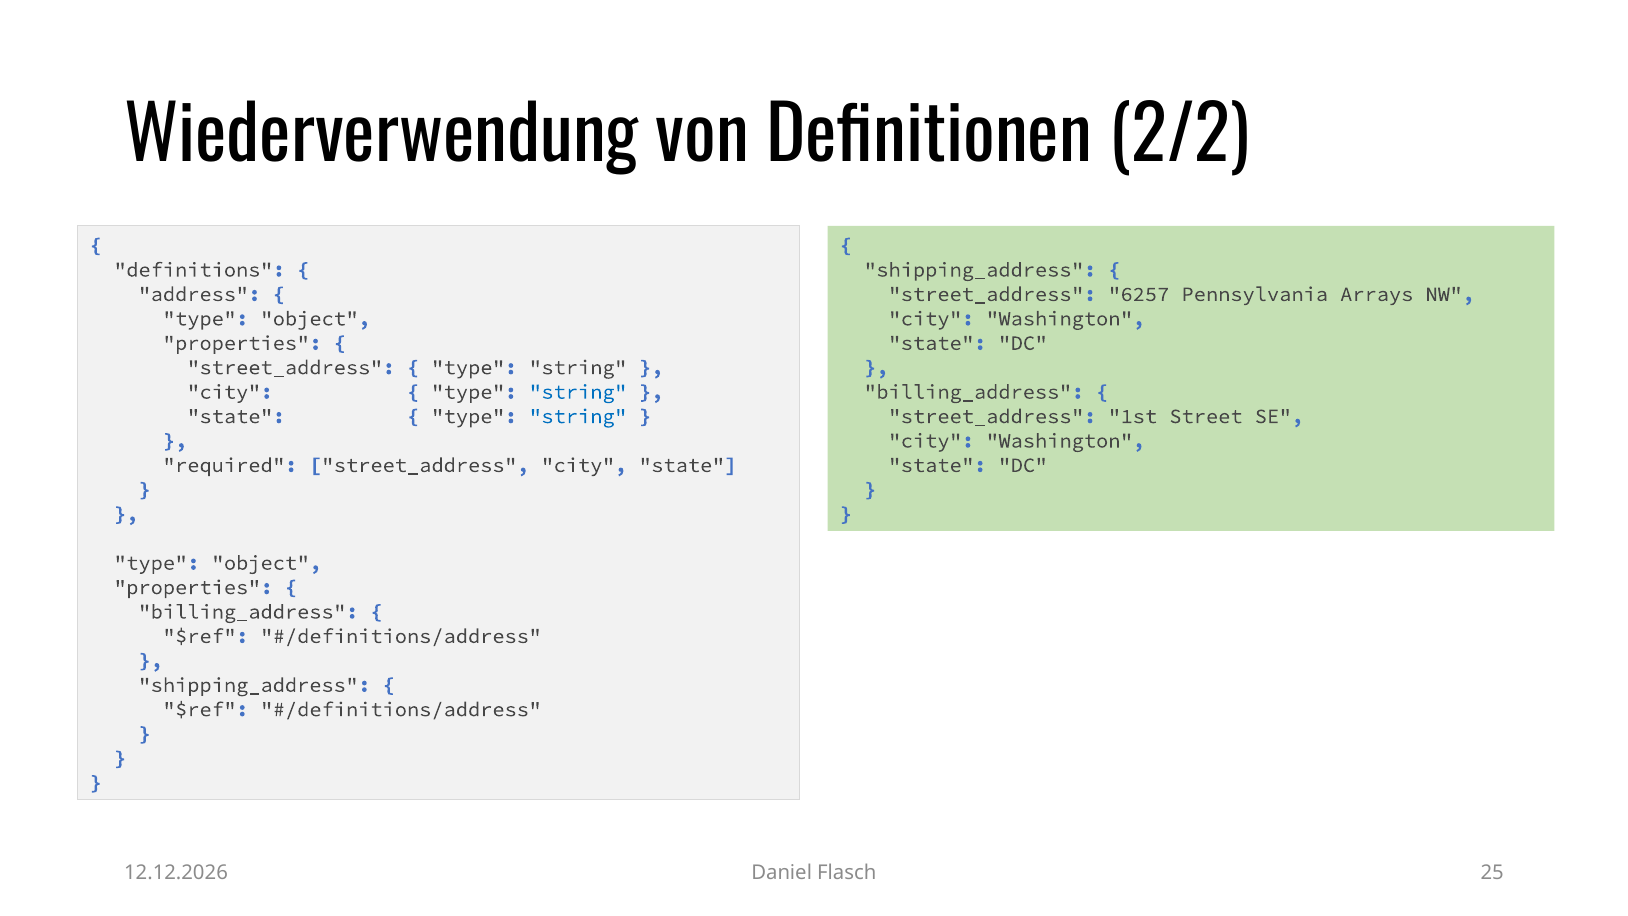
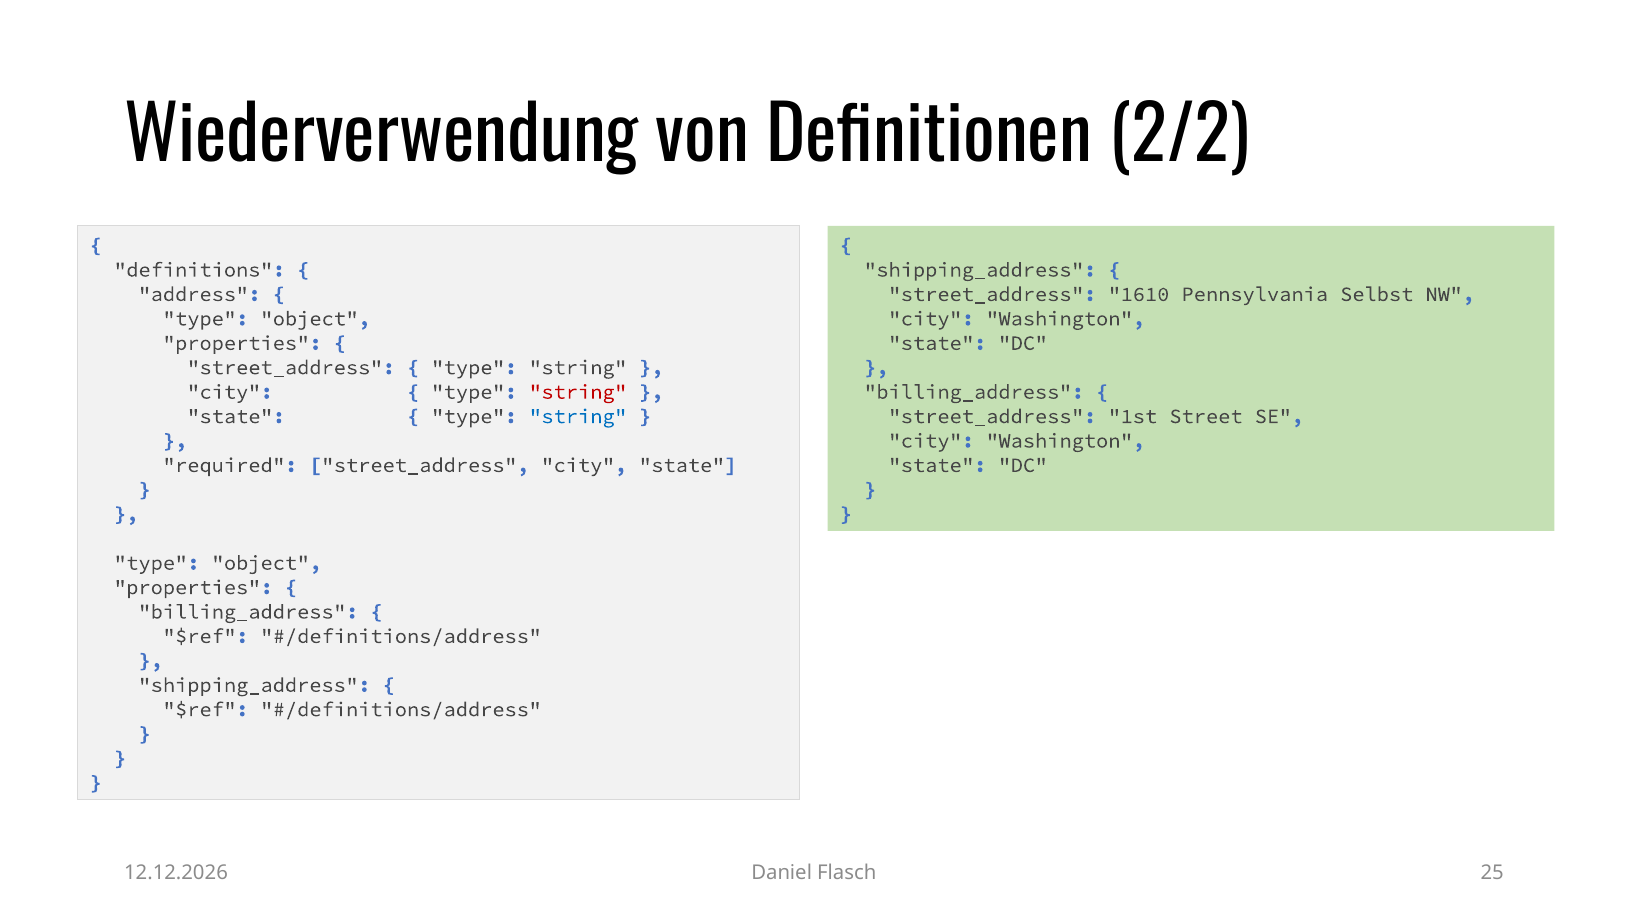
6257: 6257 -> 1610
Arrays: Arrays -> Selbst
string at (578, 392) colour: blue -> red
